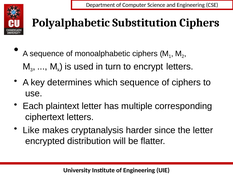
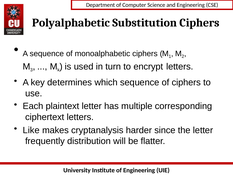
encrypted: encrypted -> frequently
